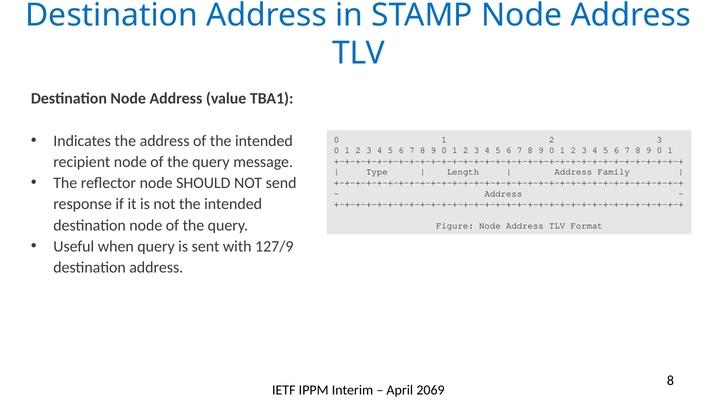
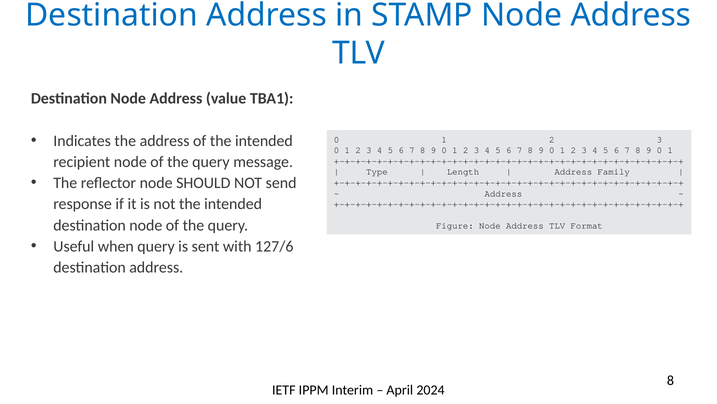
127/9: 127/9 -> 127/6
2069: 2069 -> 2024
